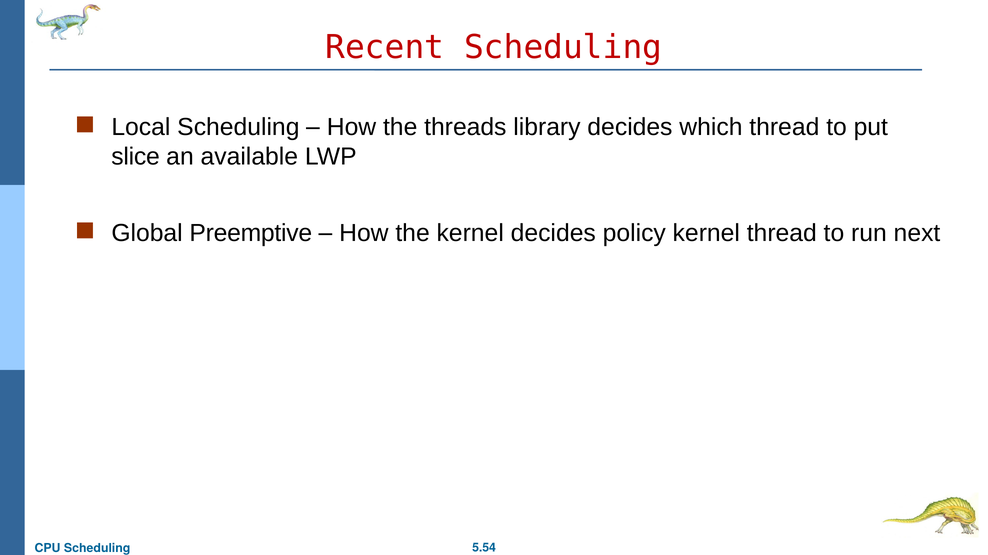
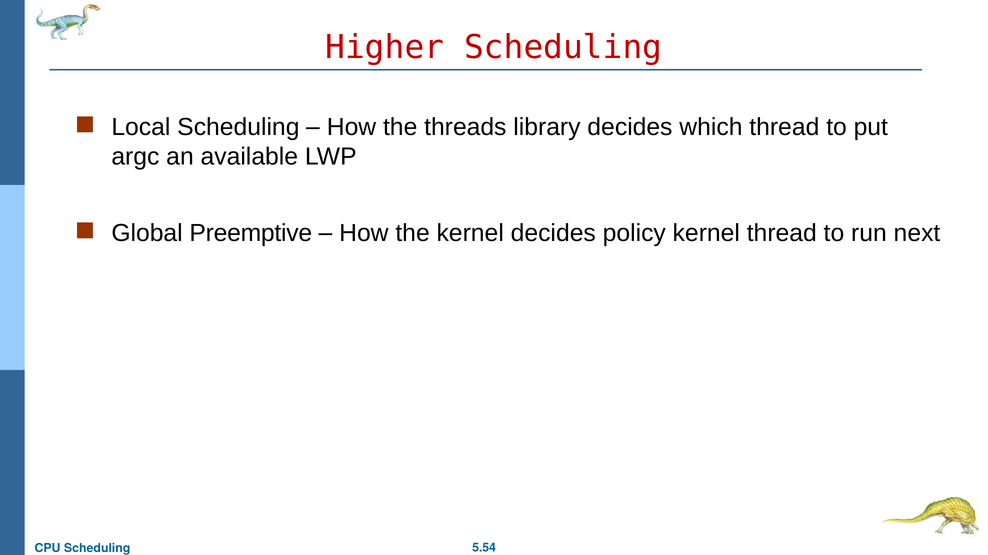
Recent: Recent -> Higher
slice: slice -> argc
